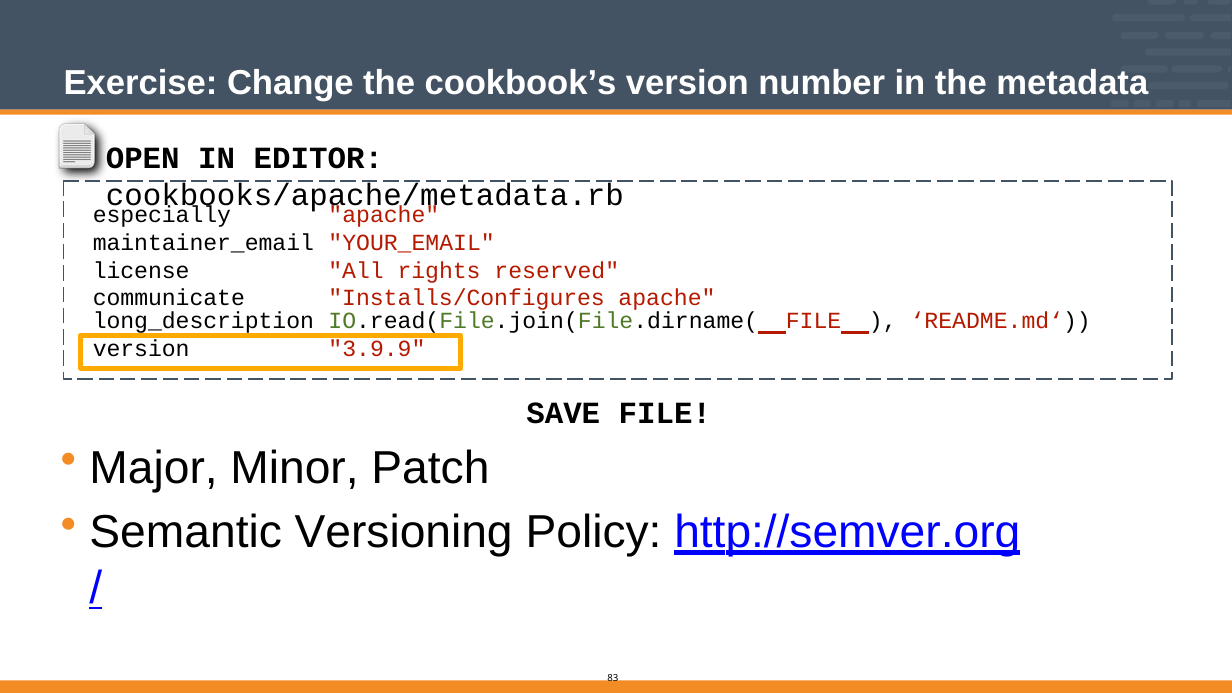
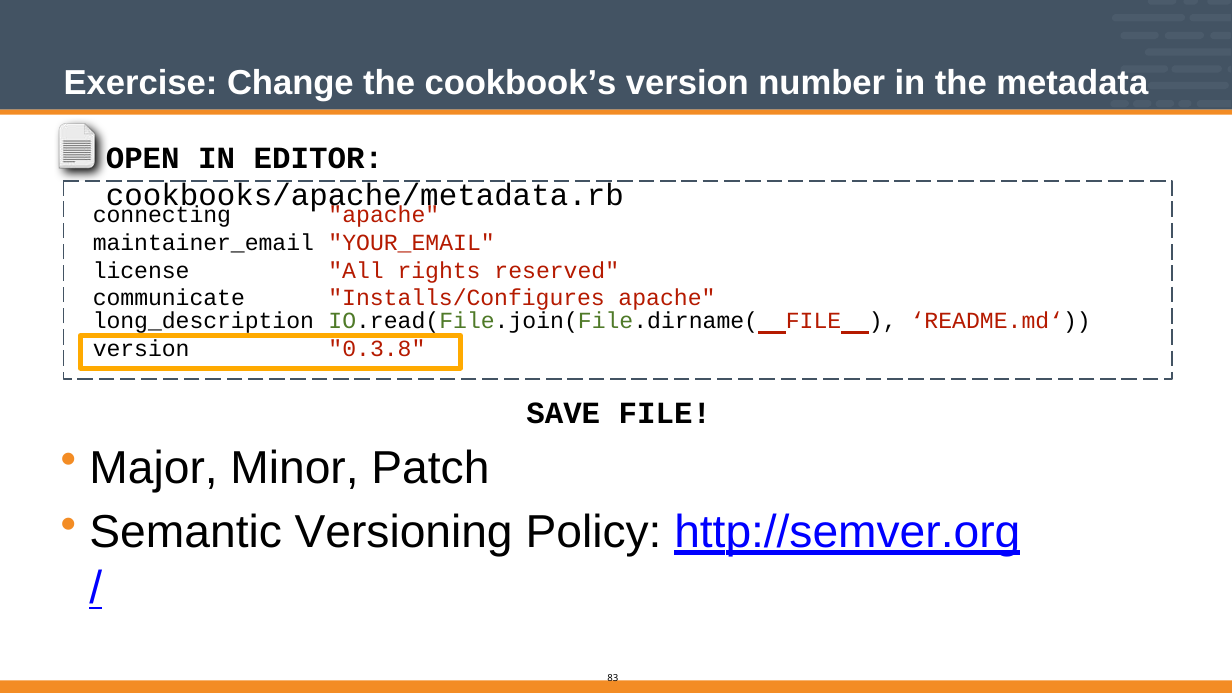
especially: especially -> connecting
3.9.9: 3.9.9 -> 0.3.8
